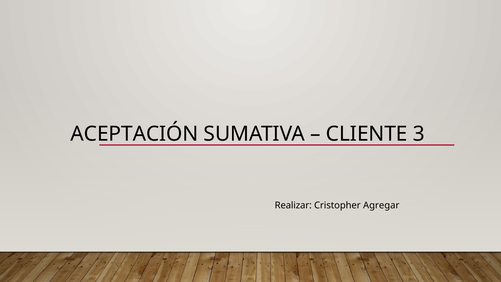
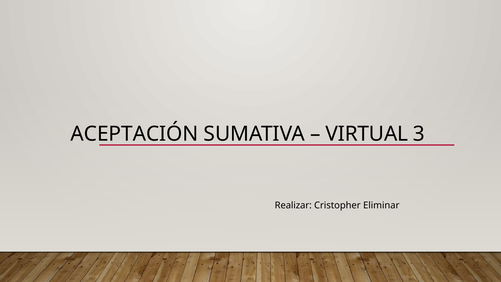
CLIENTE: CLIENTE -> VIRTUAL
Agregar: Agregar -> Eliminar
